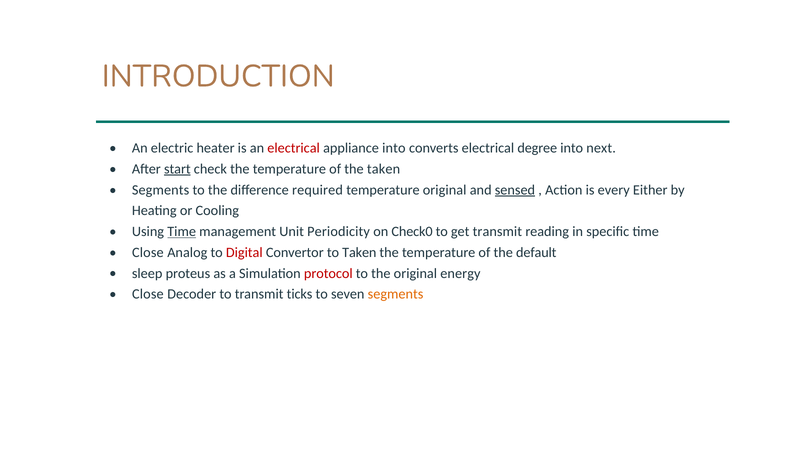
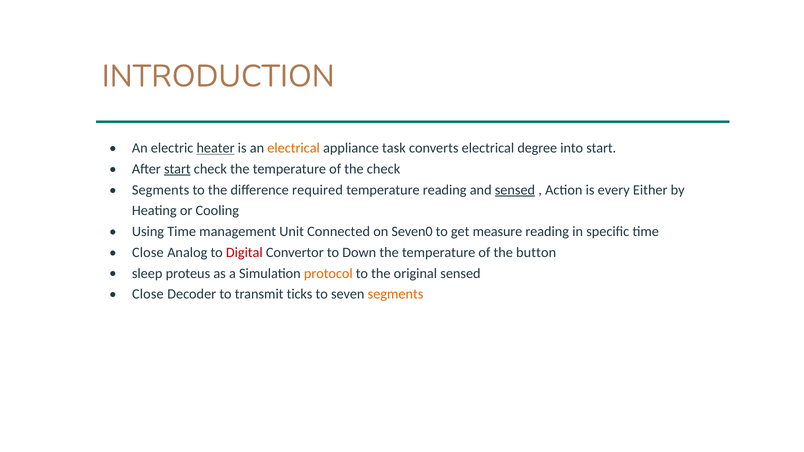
heater underline: none -> present
electrical at (294, 148) colour: red -> orange
appliance into: into -> task
into next: next -> start
the taken: taken -> check
temperature original: original -> reading
Time at (182, 232) underline: present -> none
Periodicity: Periodicity -> Connected
Check0: Check0 -> Seven0
get transmit: transmit -> measure
to Taken: Taken -> Down
default: default -> button
protocol colour: red -> orange
original energy: energy -> sensed
